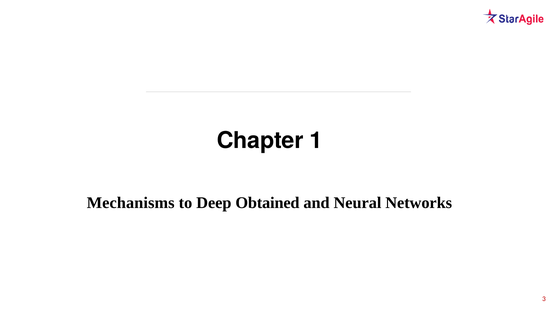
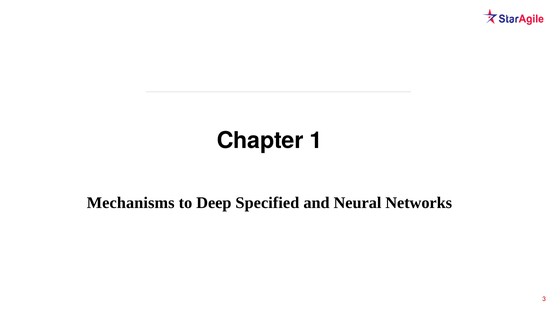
Obtained: Obtained -> Specified
